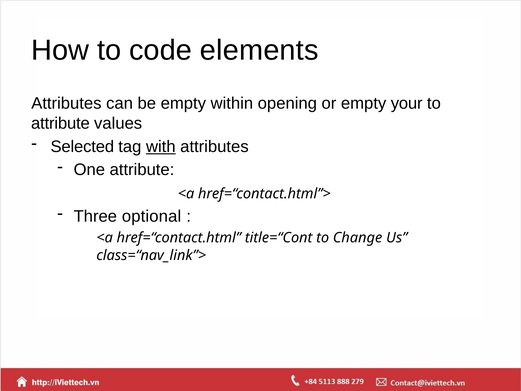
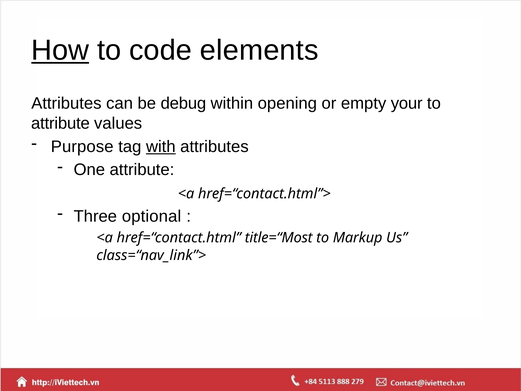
How underline: none -> present
be empty: empty -> debug
Selected: Selected -> Purpose
title=“Cont: title=“Cont -> title=“Most
Change: Change -> Markup
